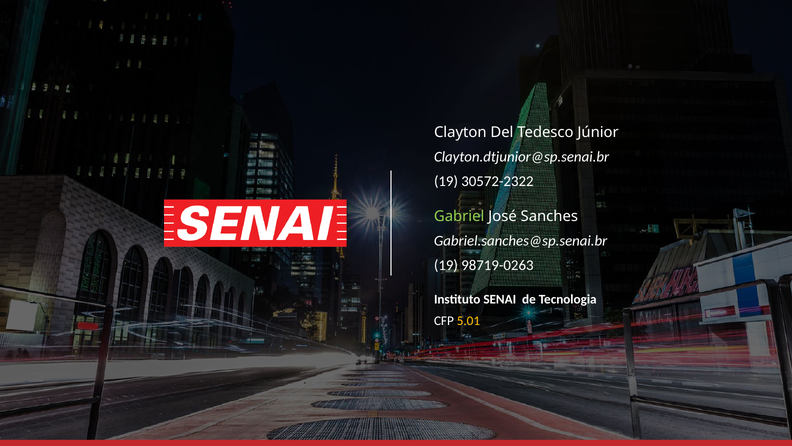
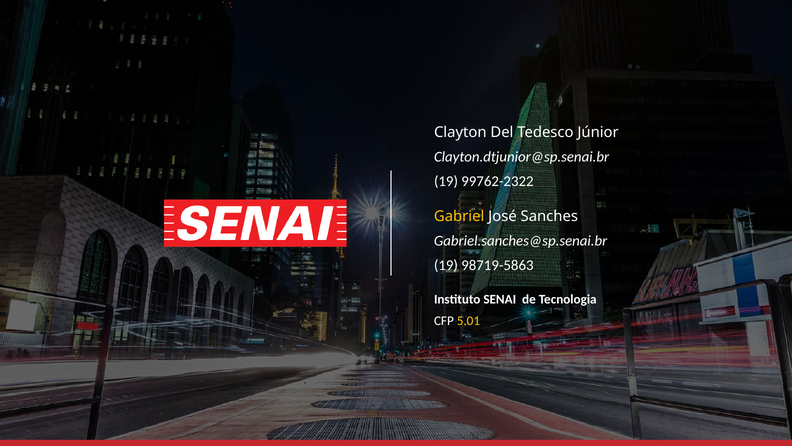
30572-2322: 30572-2322 -> 99762-2322
Gabriel colour: light green -> yellow
98719-0263: 98719-0263 -> 98719-5863
